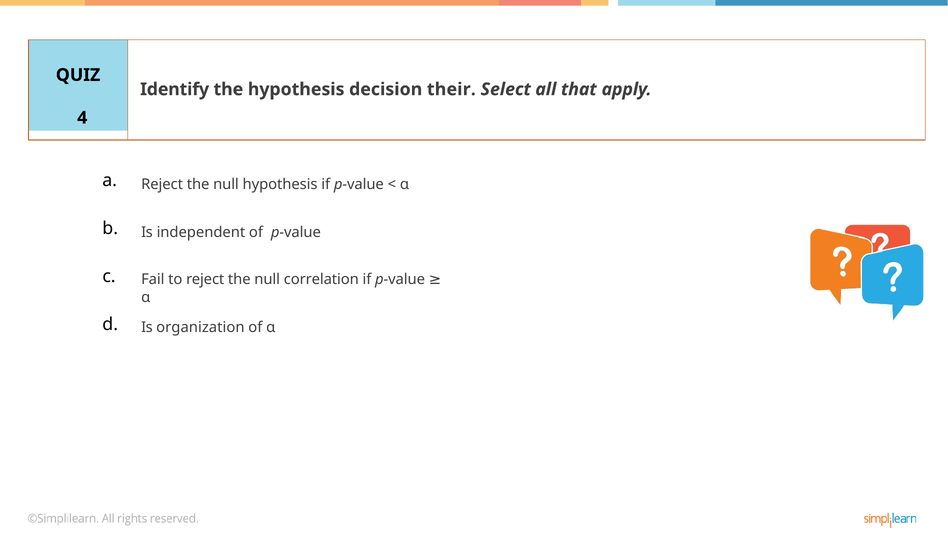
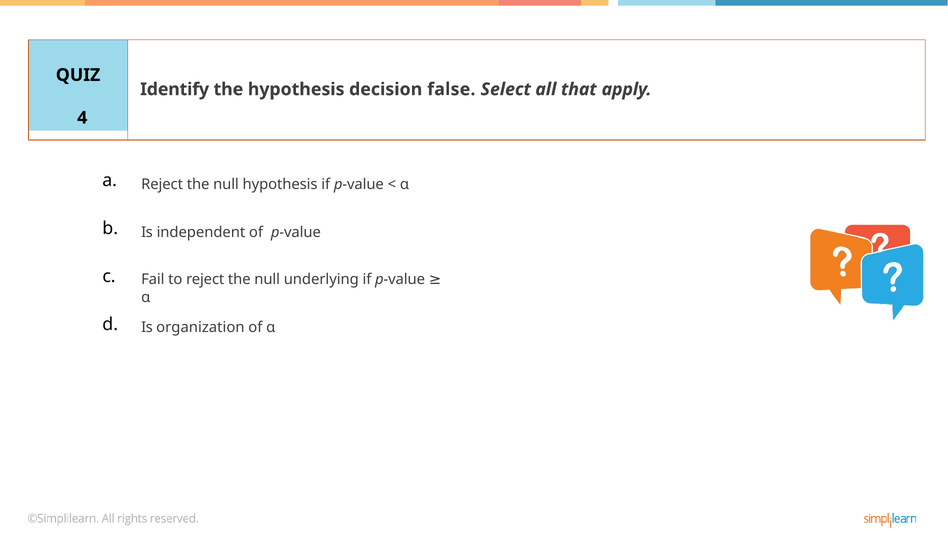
their: their -> false
correlation: correlation -> underlying
